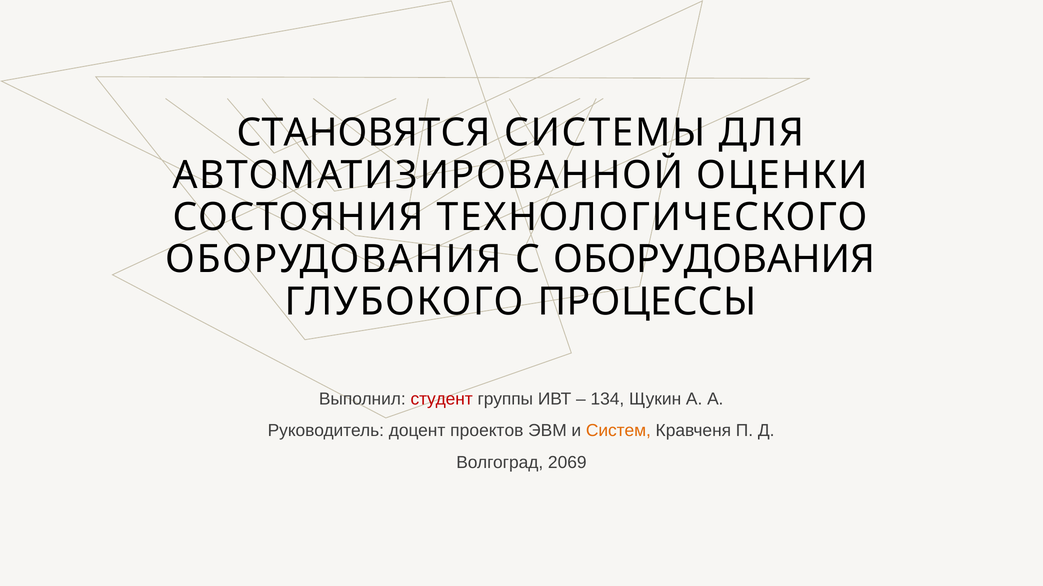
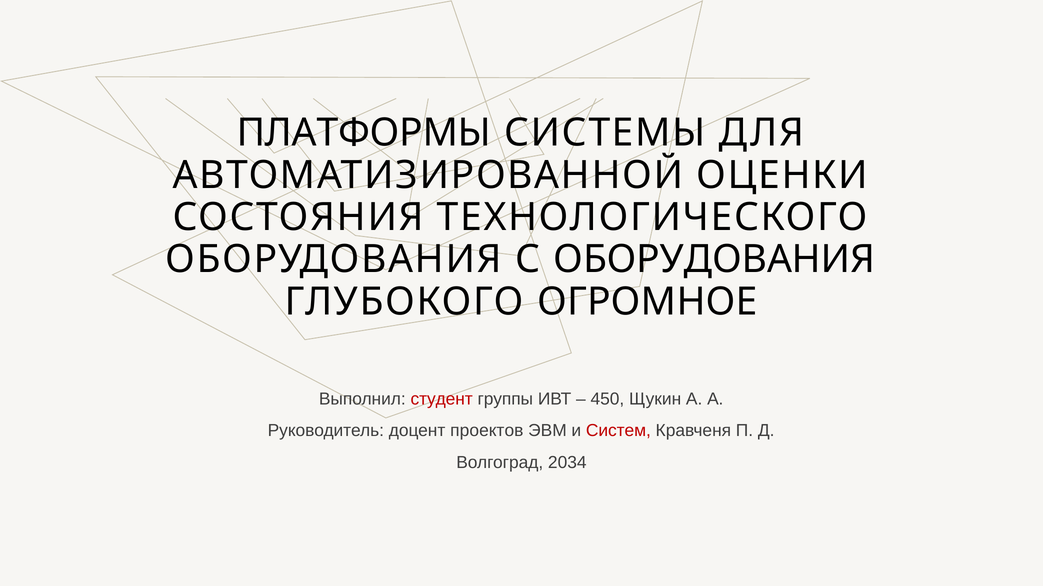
СТАНОВЯТСЯ: СТАНОВЯТСЯ -> ПЛАТФОРМЫ
ПРОЦЕССЫ: ПРОЦЕССЫ -> ОГРОМНОЕ
134: 134 -> 450
Систем colour: orange -> red
2069: 2069 -> 2034
